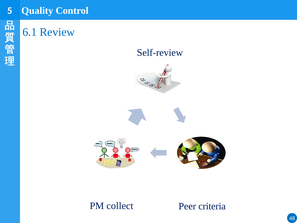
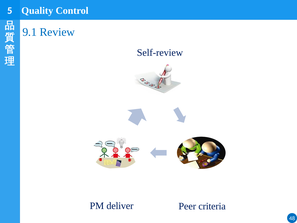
6.1: 6.1 -> 9.1
collect: collect -> deliver
